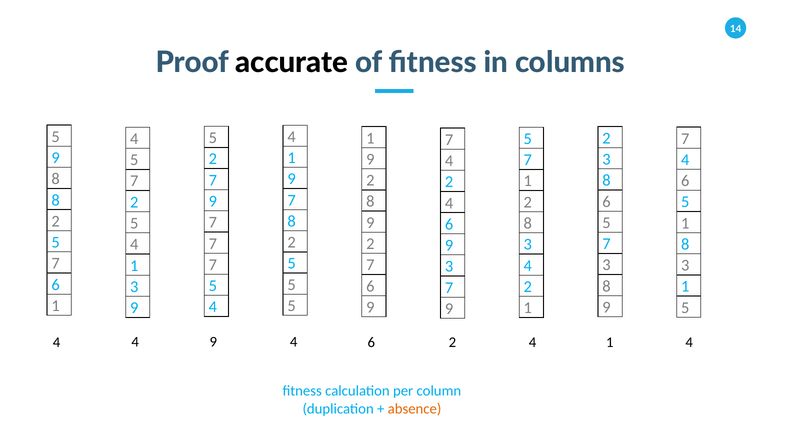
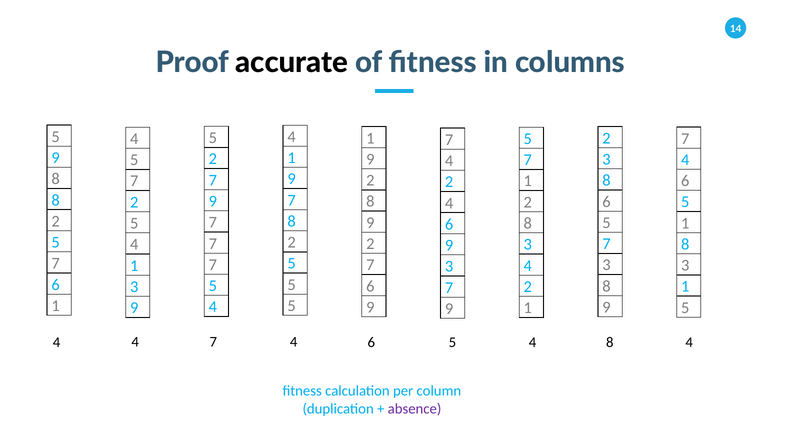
4 9: 9 -> 7
2 at (452, 342): 2 -> 5
1 at (610, 342): 1 -> 8
absence colour: orange -> purple
